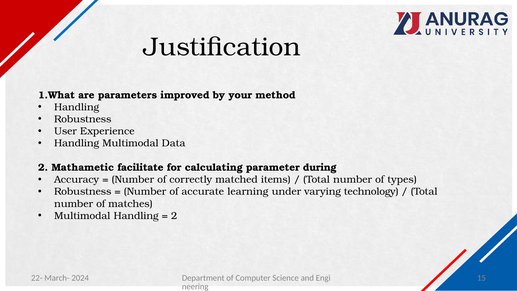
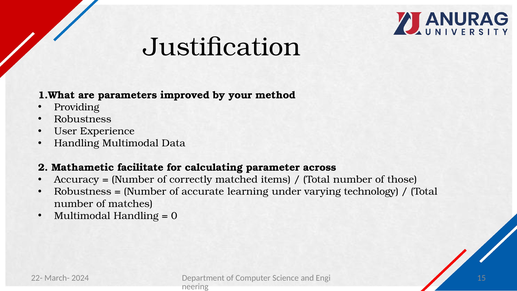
Handling at (77, 107): Handling -> Providing
during: during -> across
types: types -> those
2 at (174, 216): 2 -> 0
